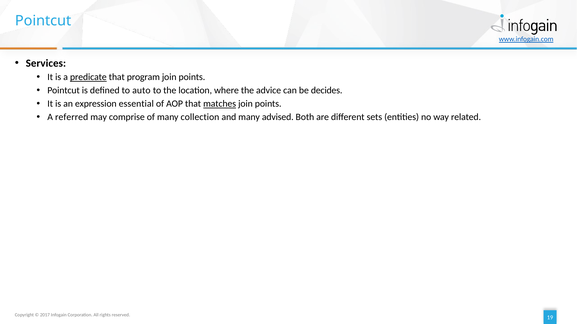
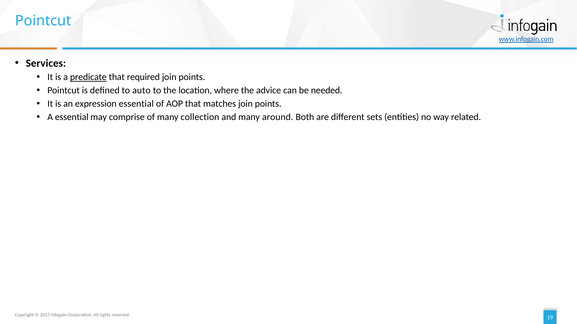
program: program -> required
decides: decides -> needed
matches underline: present -> none
A referred: referred -> essential
advised: advised -> around
